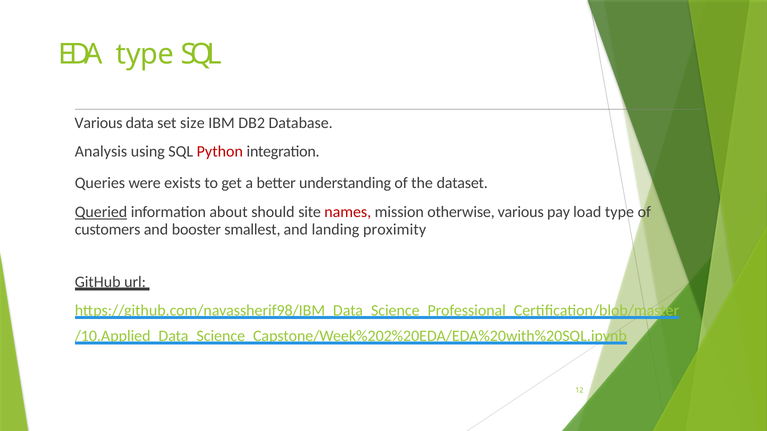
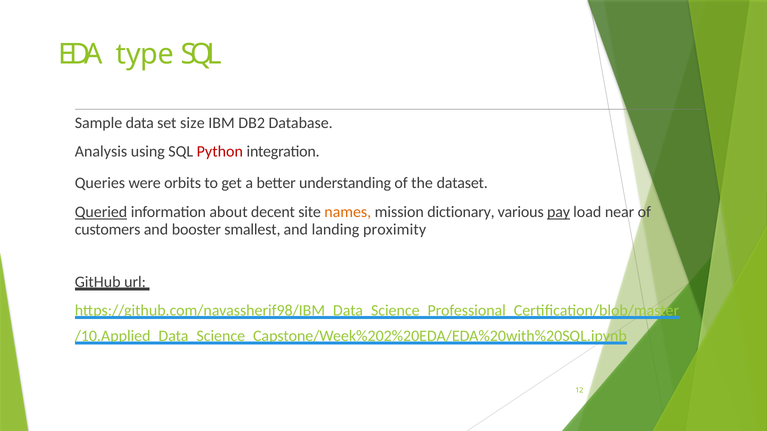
Various at (99, 123): Various -> Sample
exists: exists -> orbits
should: should -> decent
names colour: red -> orange
otherwise: otherwise -> dictionary
pay underline: none -> present
load type: type -> near
